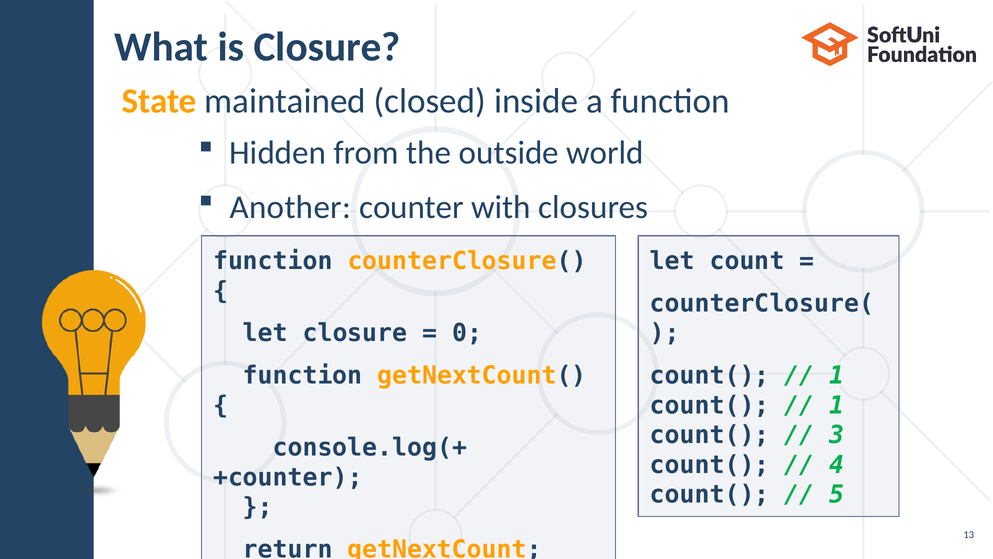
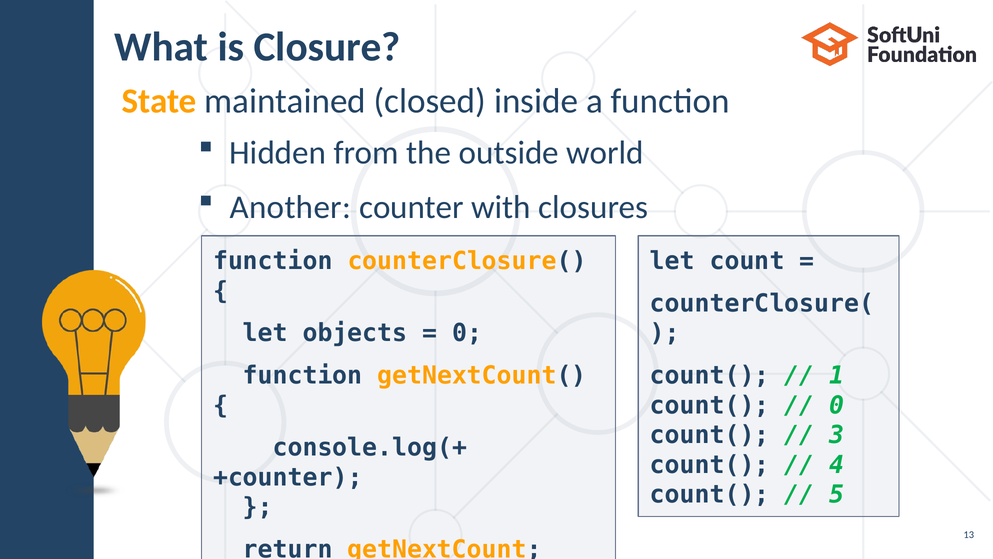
let closure: closure -> objects
1 at (837, 405): 1 -> 0
